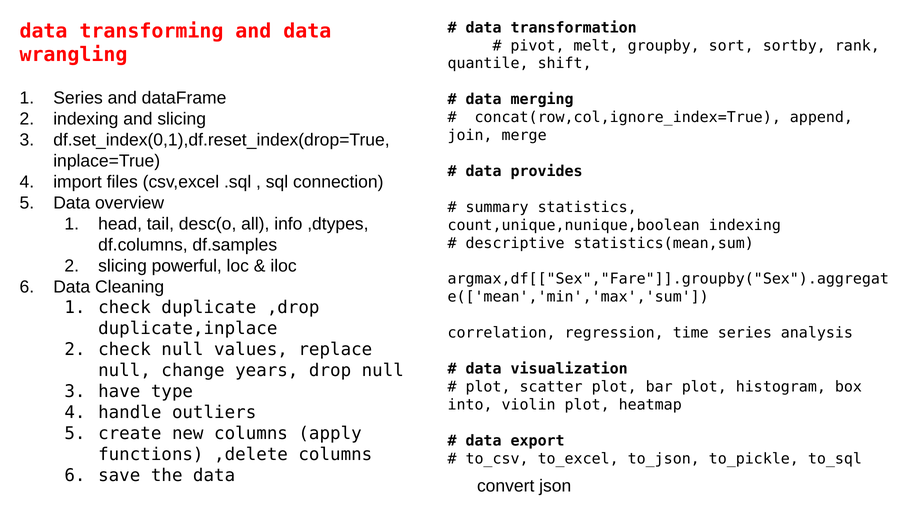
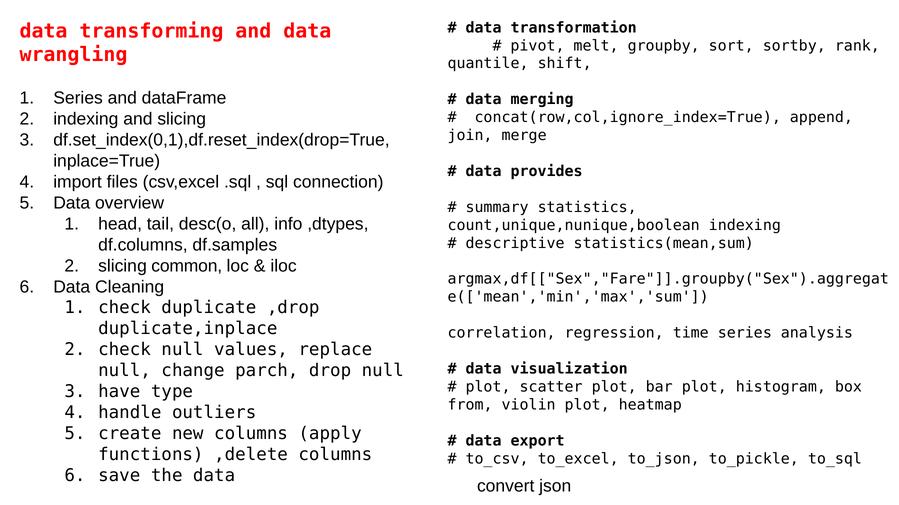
powerful: powerful -> common
years: years -> parch
into: into -> from
